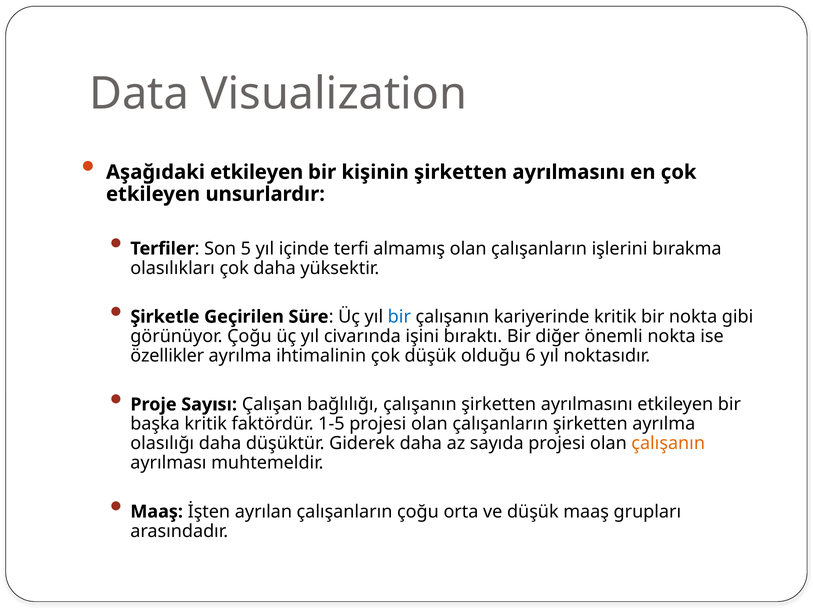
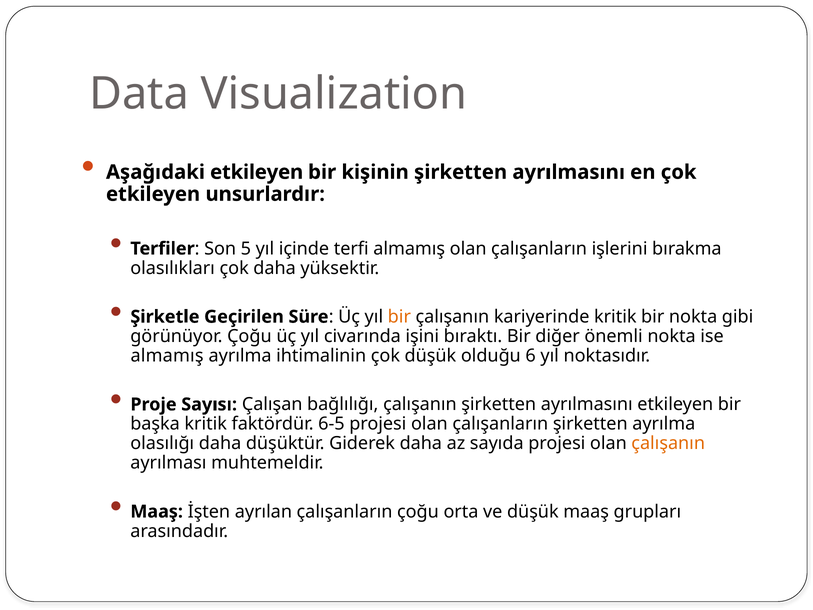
bir at (399, 317) colour: blue -> orange
özellikler at (167, 356): özellikler -> almamış
1-5: 1-5 -> 6-5
